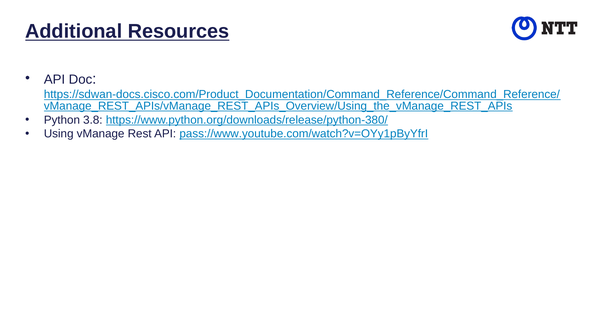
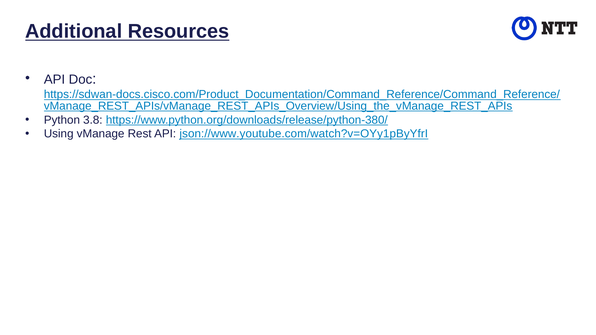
pass://www.youtube.com/watch?v=OYy1pByYfrI: pass://www.youtube.com/watch?v=OYy1pByYfrI -> json://www.youtube.com/watch?v=OYy1pByYfrI
